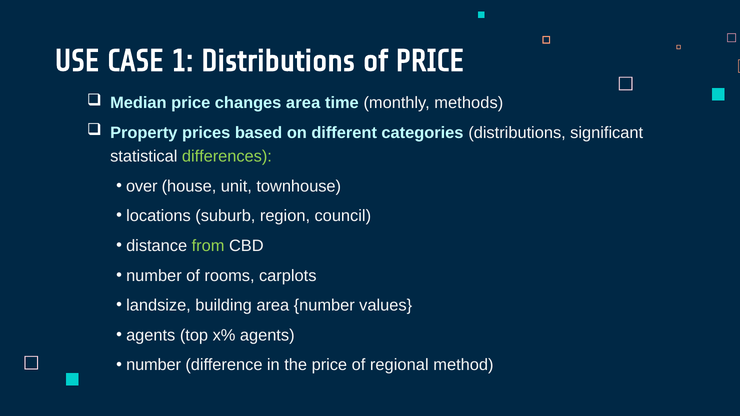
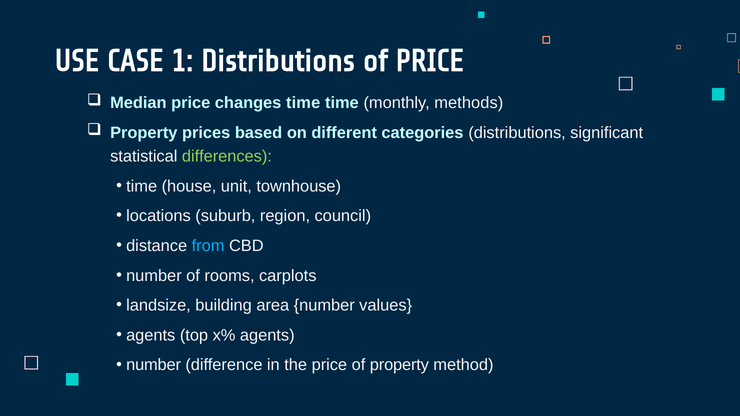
changes area: area -> time
over at (142, 186): over -> time
from colour: light green -> light blue
of regional: regional -> property
